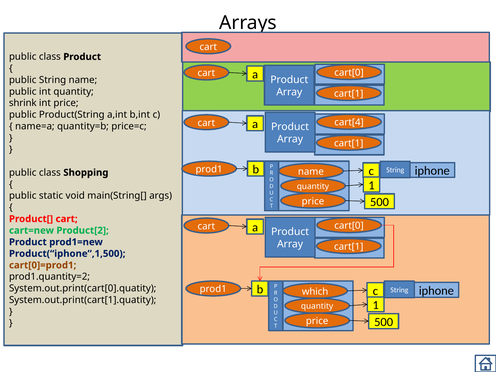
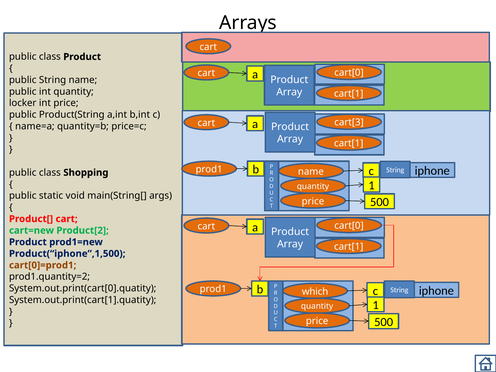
shrink: shrink -> locker
cart[4: cart[4 -> cart[3
